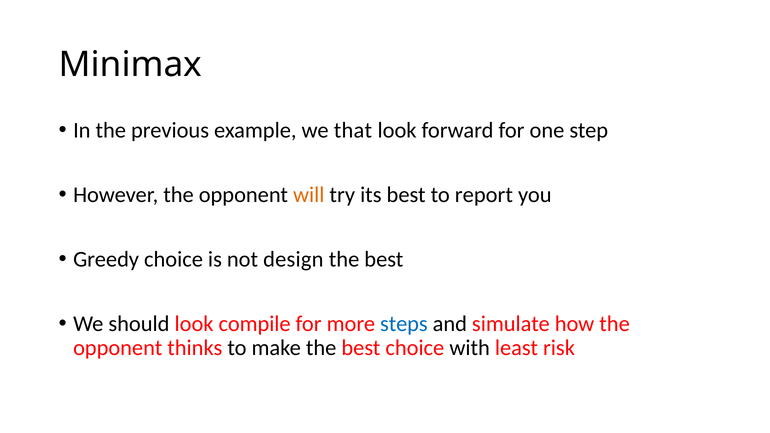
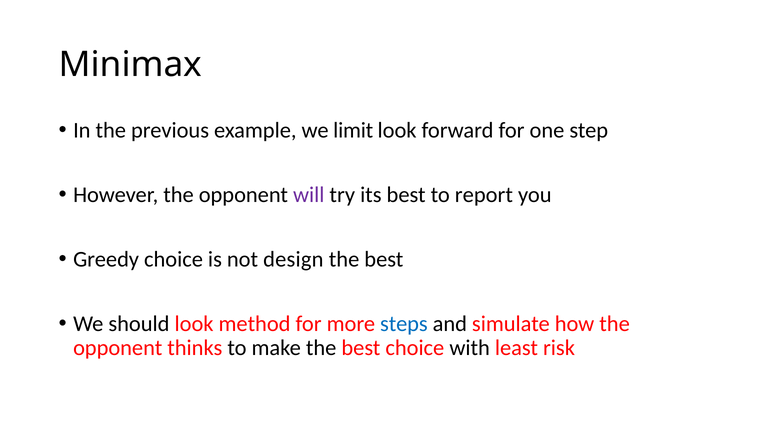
that: that -> limit
will colour: orange -> purple
compile: compile -> method
